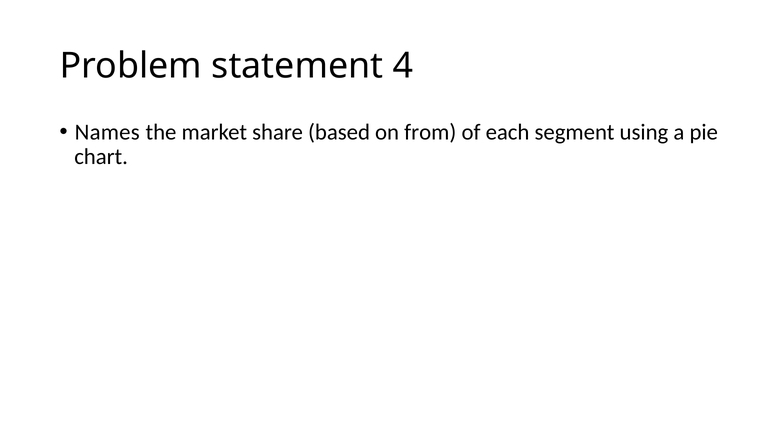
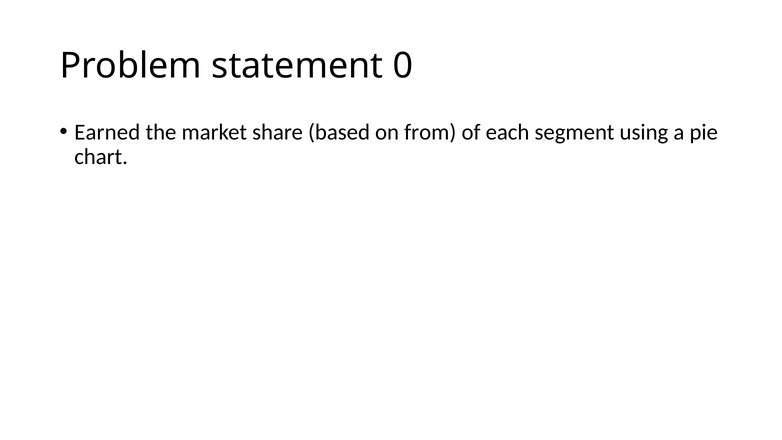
4: 4 -> 0
Names: Names -> Earned
